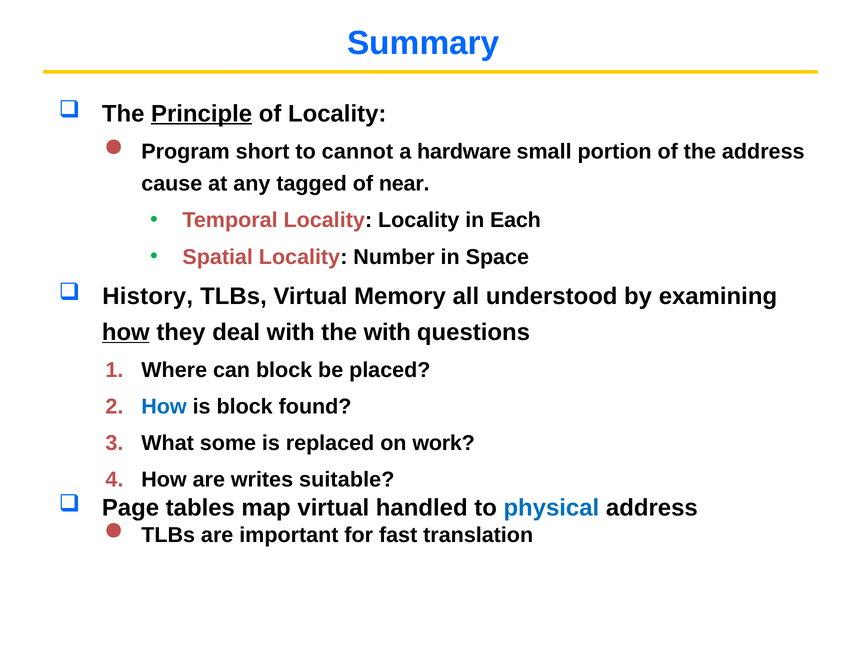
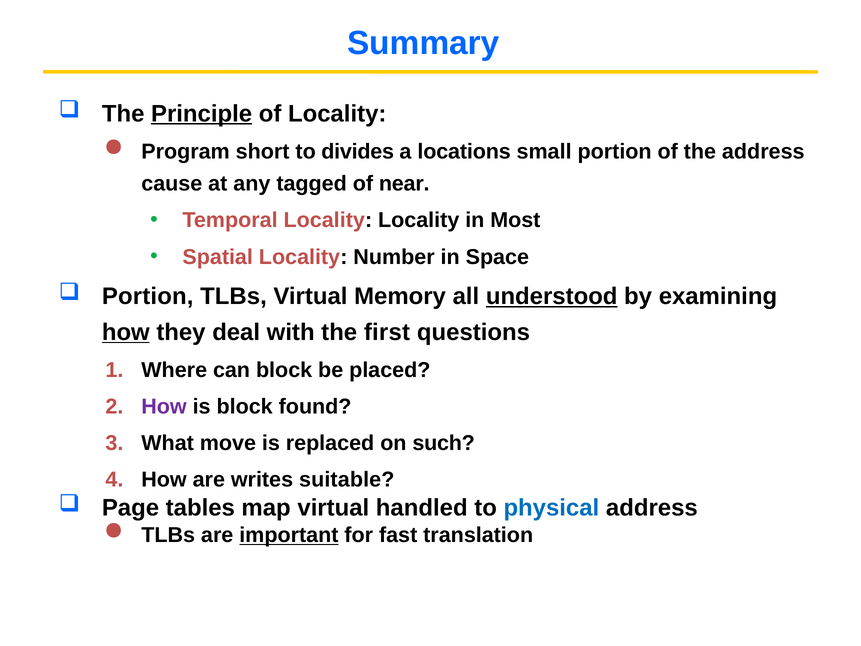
cannot: cannot -> divides
hardware: hardware -> locations
Each: Each -> Most
History at (148, 296): History -> Portion
understood underline: none -> present
the with: with -> first
How at (164, 407) colour: blue -> purple
some: some -> move
work: work -> such
important underline: none -> present
